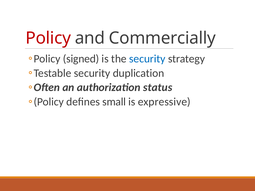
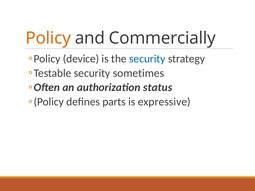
Policy colour: red -> orange
signed: signed -> device
duplication: duplication -> sometimes
small: small -> parts
